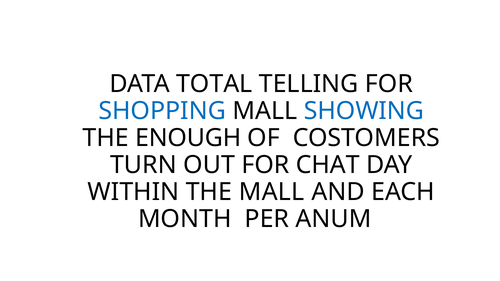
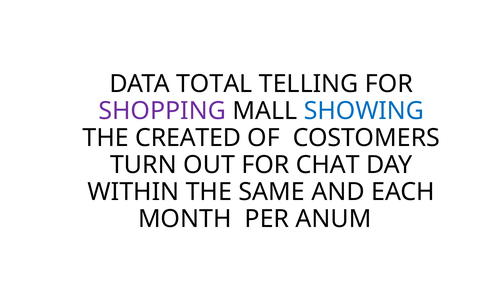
SHOPPING colour: blue -> purple
ENOUGH: ENOUGH -> CREATED
THE MALL: MALL -> SAME
